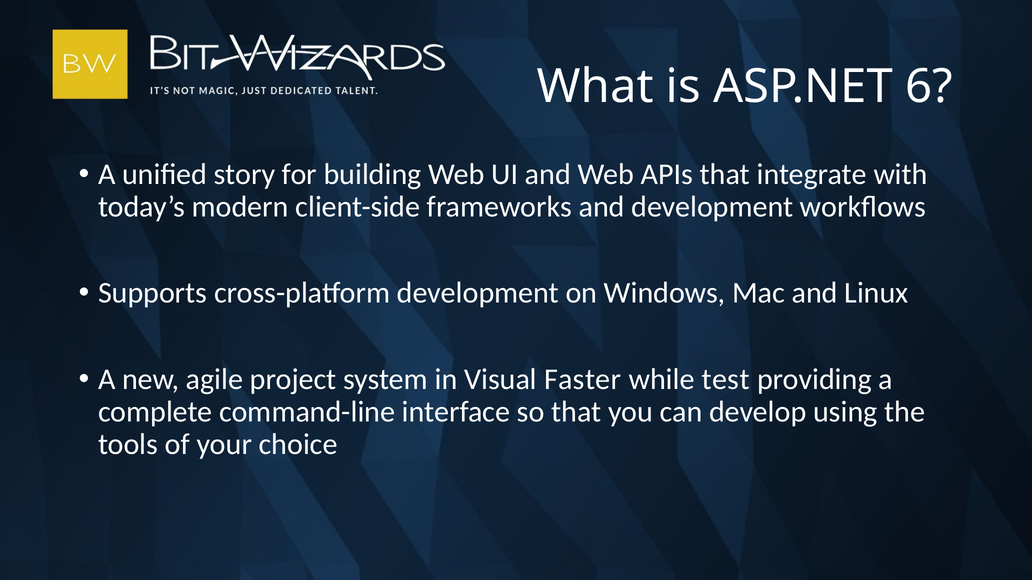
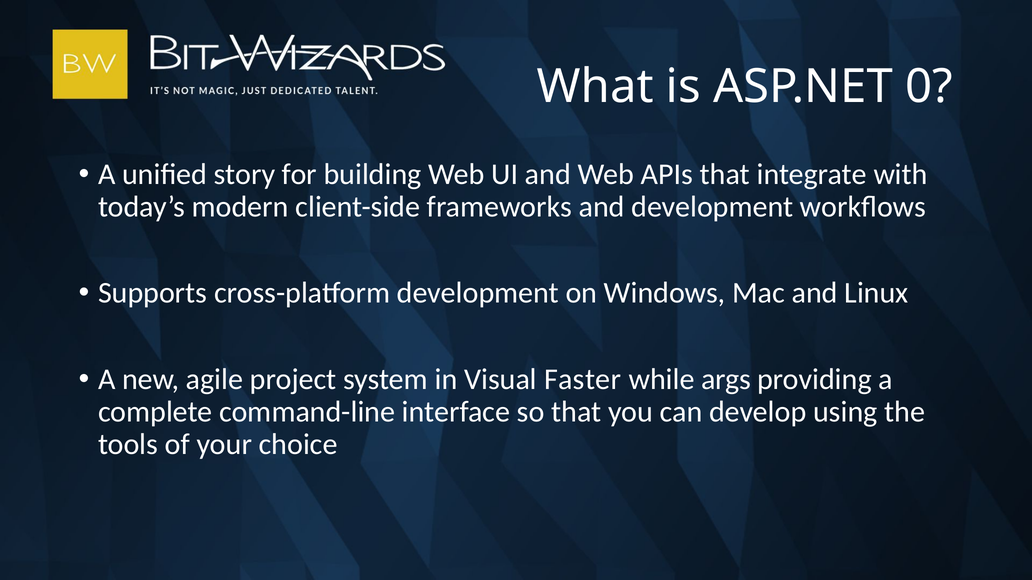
6: 6 -> 0
test: test -> args
